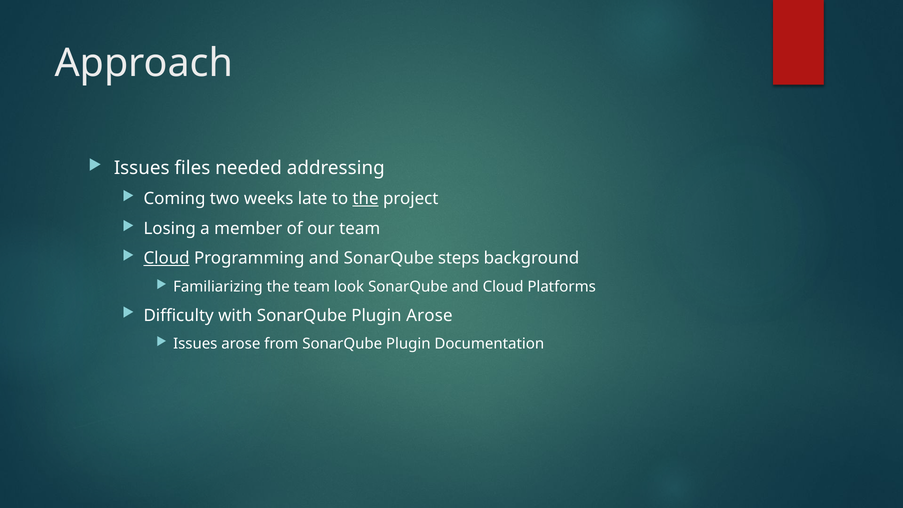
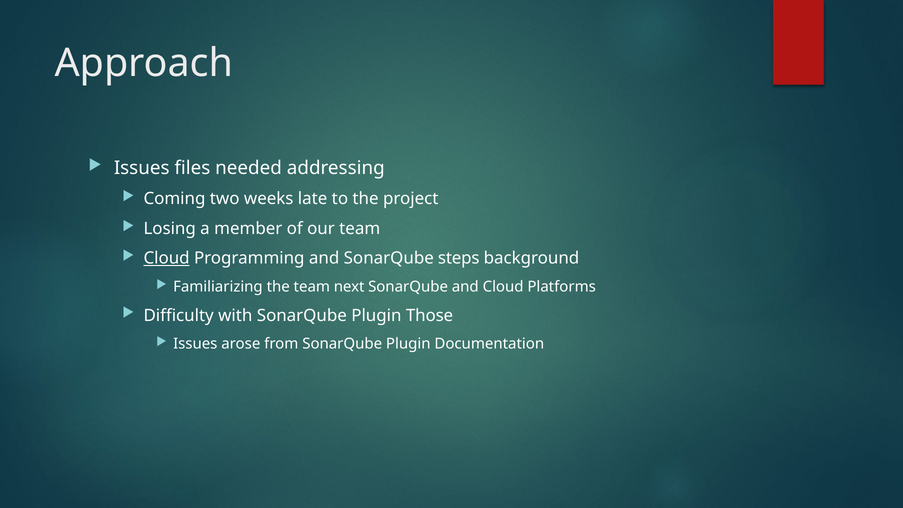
the at (366, 199) underline: present -> none
look: look -> next
Plugin Arose: Arose -> Those
